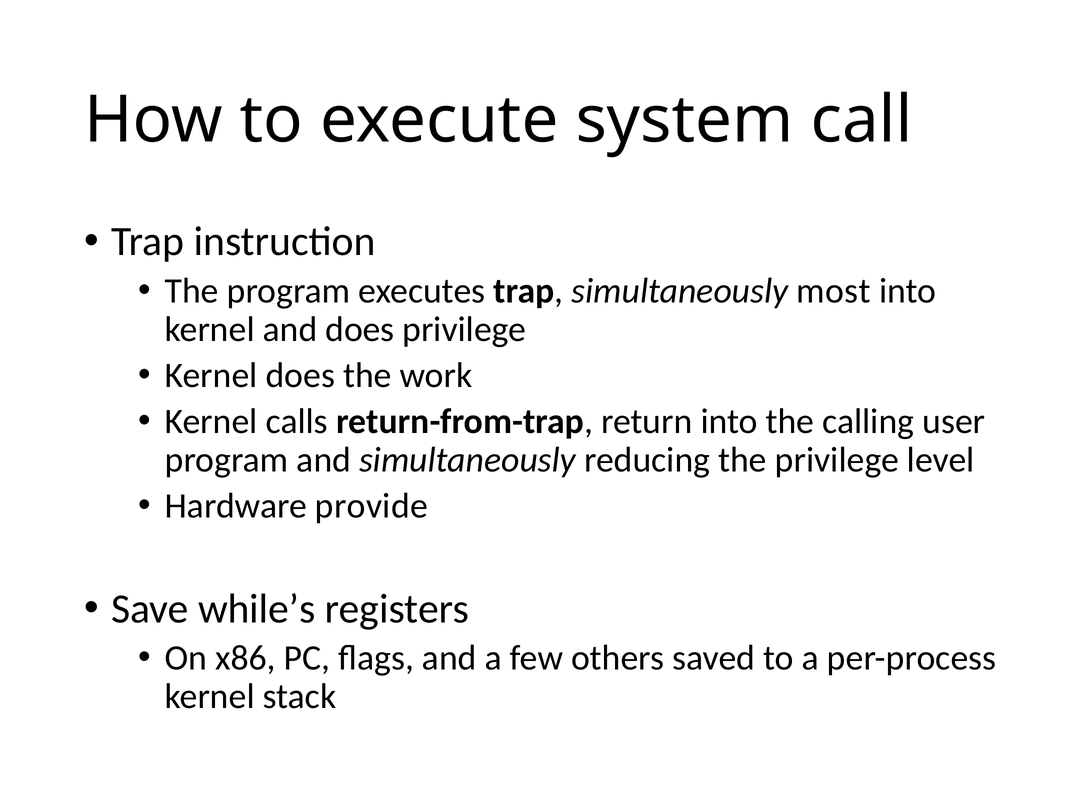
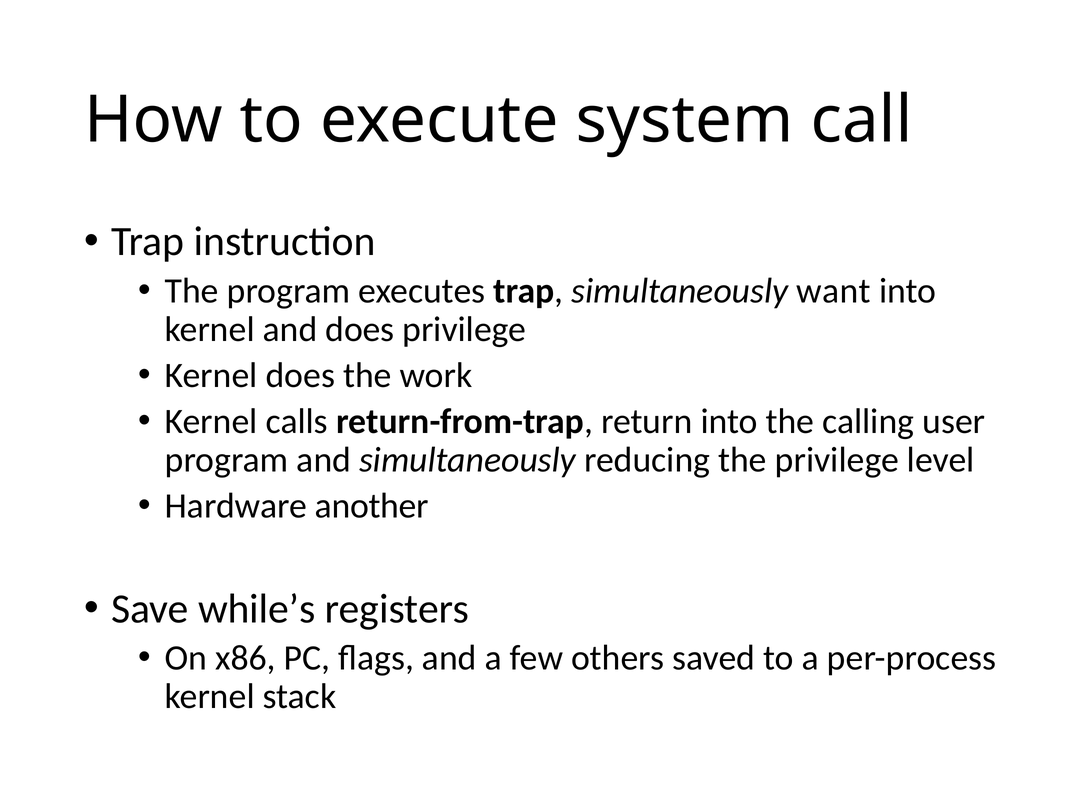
most: most -> want
provide: provide -> another
